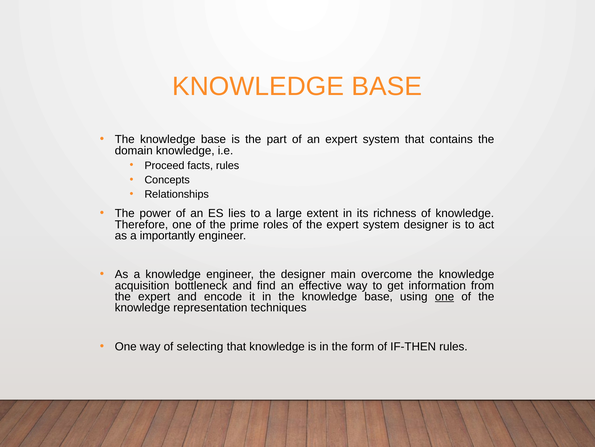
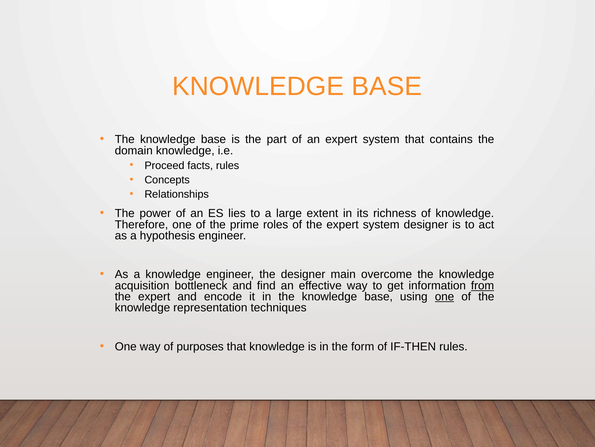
importantly: importantly -> hypothesis
from underline: none -> present
selecting: selecting -> purposes
